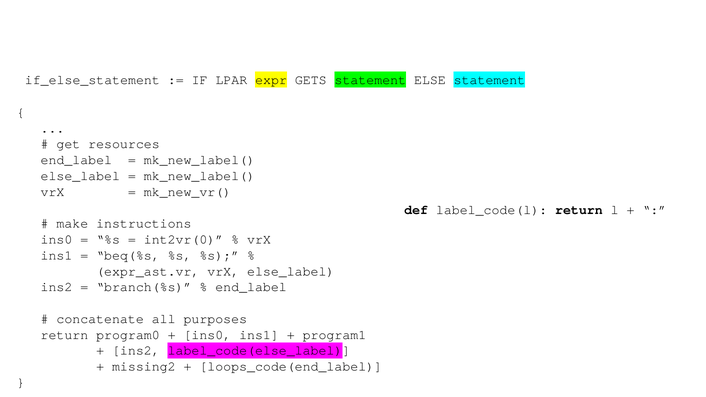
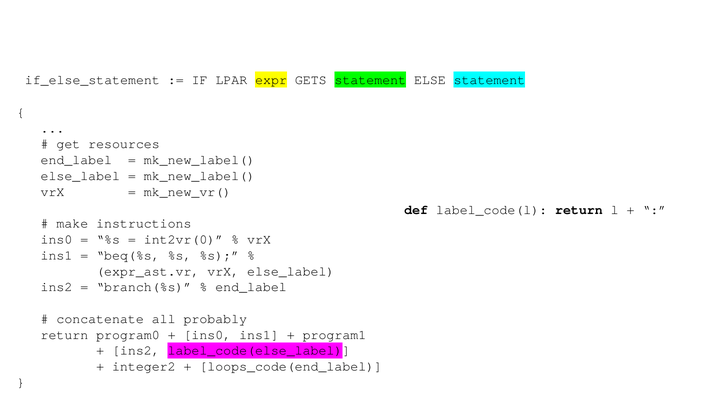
purposes: purposes -> probably
missing2: missing2 -> integer2
